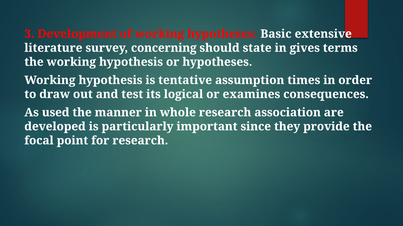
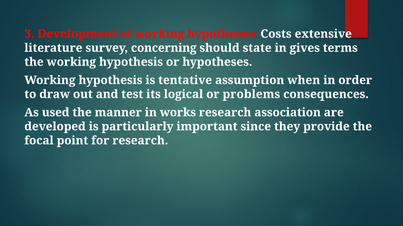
Basic: Basic -> Costs
times: times -> when
examines: examines -> problems
whole: whole -> works
